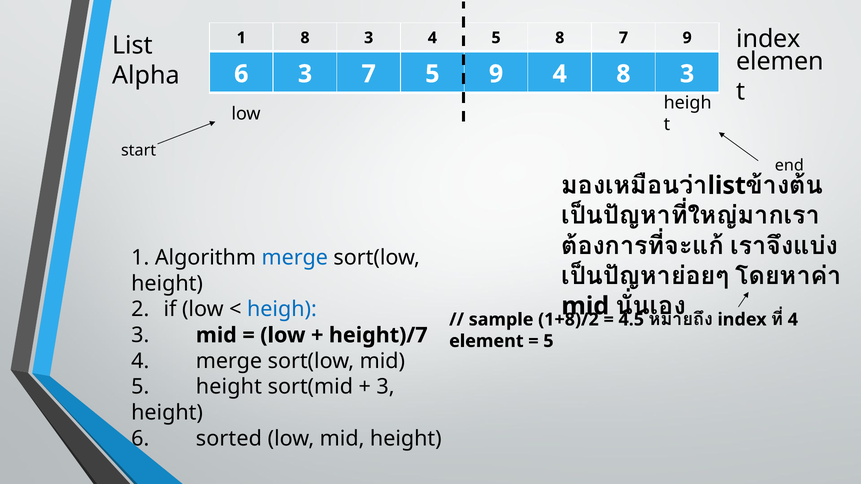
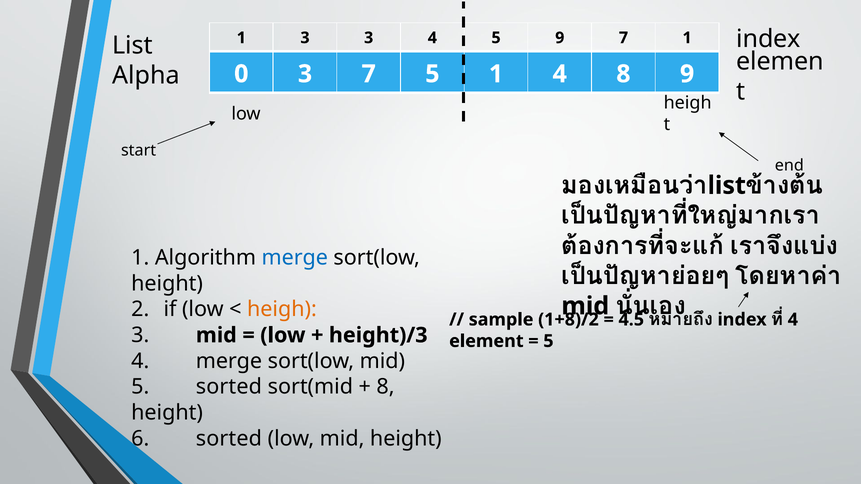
1 8: 8 -> 3
5 8: 8 -> 9
7 9: 9 -> 1
Alpha 6: 6 -> 0
5 9: 9 -> 1
4 8 3: 3 -> 9
heigh at (282, 310) colour: blue -> orange
height)/7: height)/7 -> height)/3
5 height: height -> sorted
3 at (386, 387): 3 -> 8
